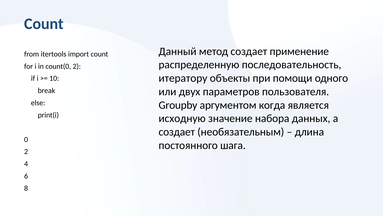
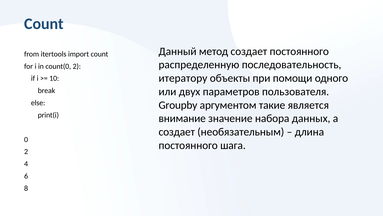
создает применение: применение -> постоянного
когда: когда -> такие
исходную: исходную -> внимание
